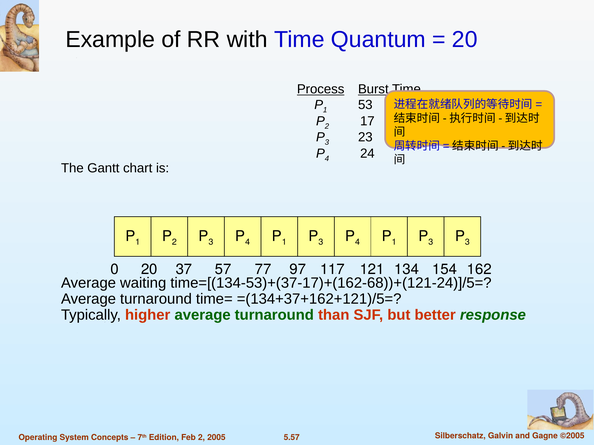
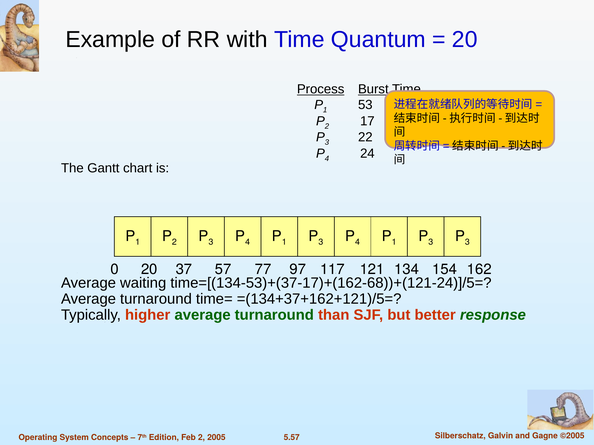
23: 23 -> 22
